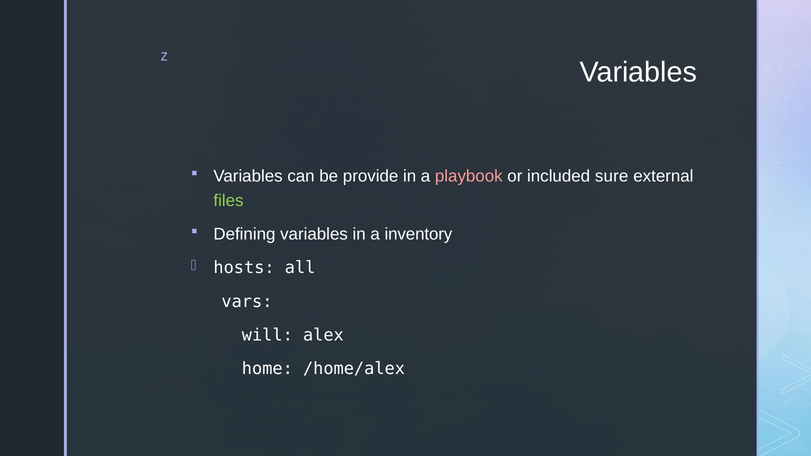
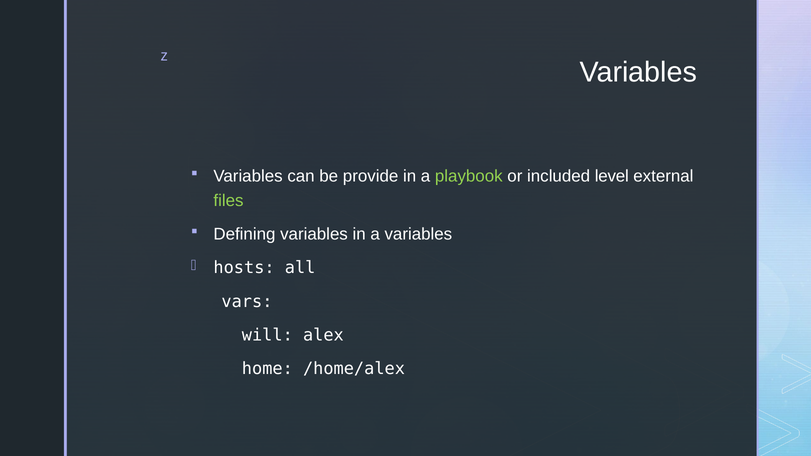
playbook colour: pink -> light green
sure: sure -> level
a inventory: inventory -> variables
